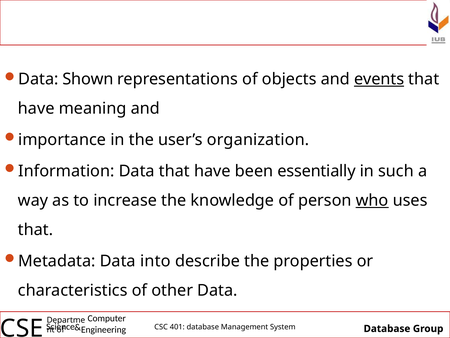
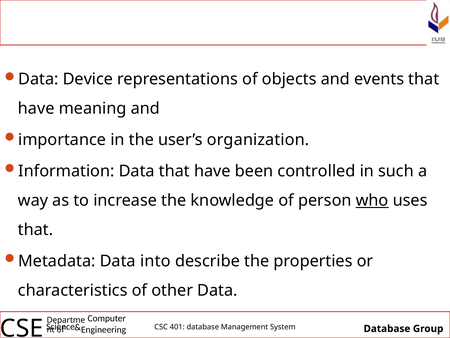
Shown: Shown -> Device
events underline: present -> none
essentially: essentially -> controlled
